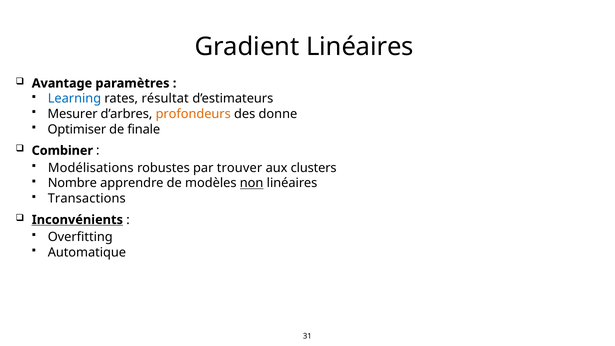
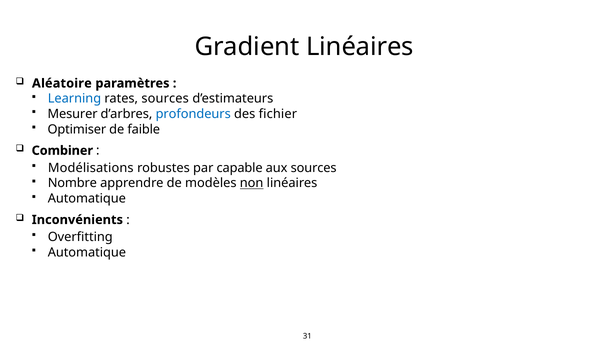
Avantage: Avantage -> Aléatoire
rates résultat: résultat -> sources
profondeurs colour: orange -> blue
donne: donne -> fichier
finale: finale -> faible
trouver: trouver -> capable
aux clusters: clusters -> sources
Transactions at (87, 199): Transactions -> Automatique
Inconvénients underline: present -> none
